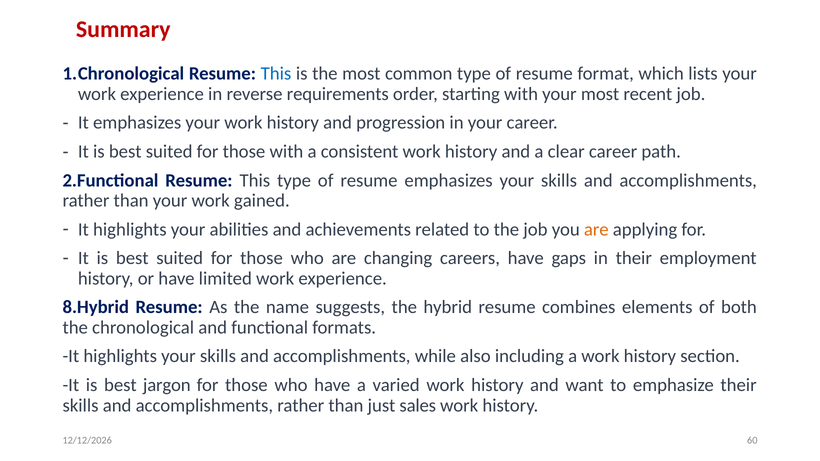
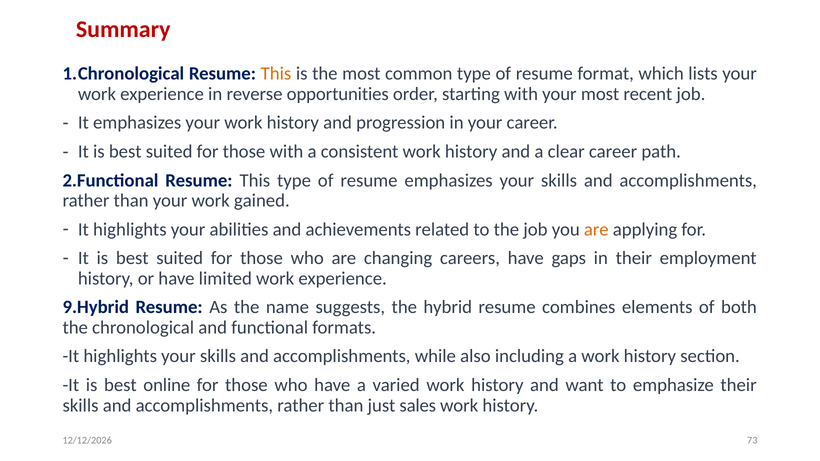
This at (276, 74) colour: blue -> orange
requirements: requirements -> opportunities
8.Hybrid: 8.Hybrid -> 9.Hybrid
jargon: jargon -> online
60: 60 -> 73
